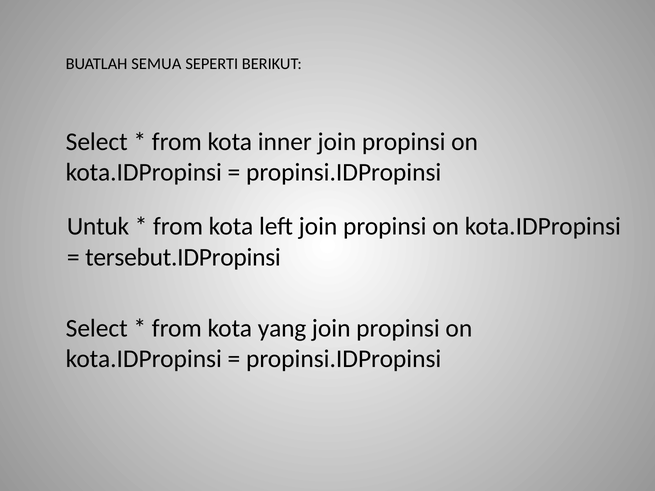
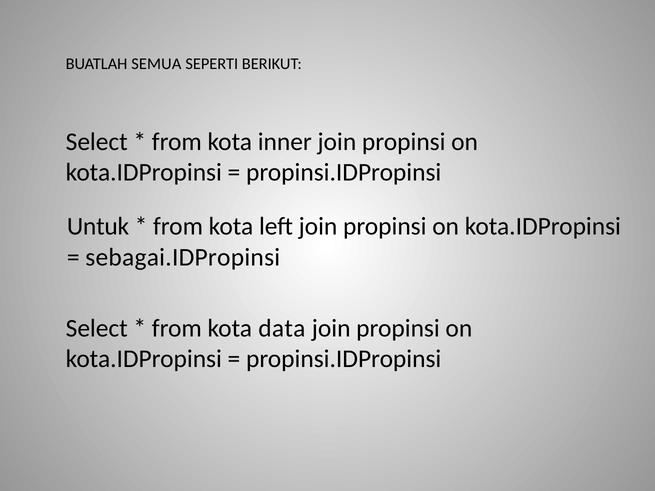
tersebut.IDPropinsi: tersebut.IDPropinsi -> sebagai.IDPropinsi
yang: yang -> data
